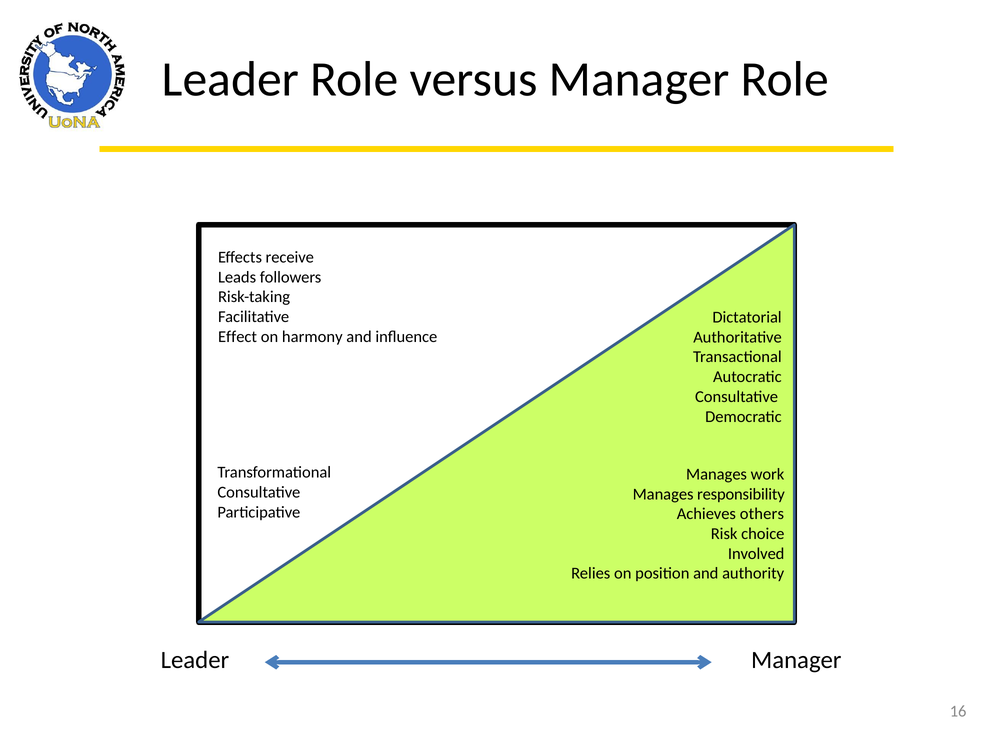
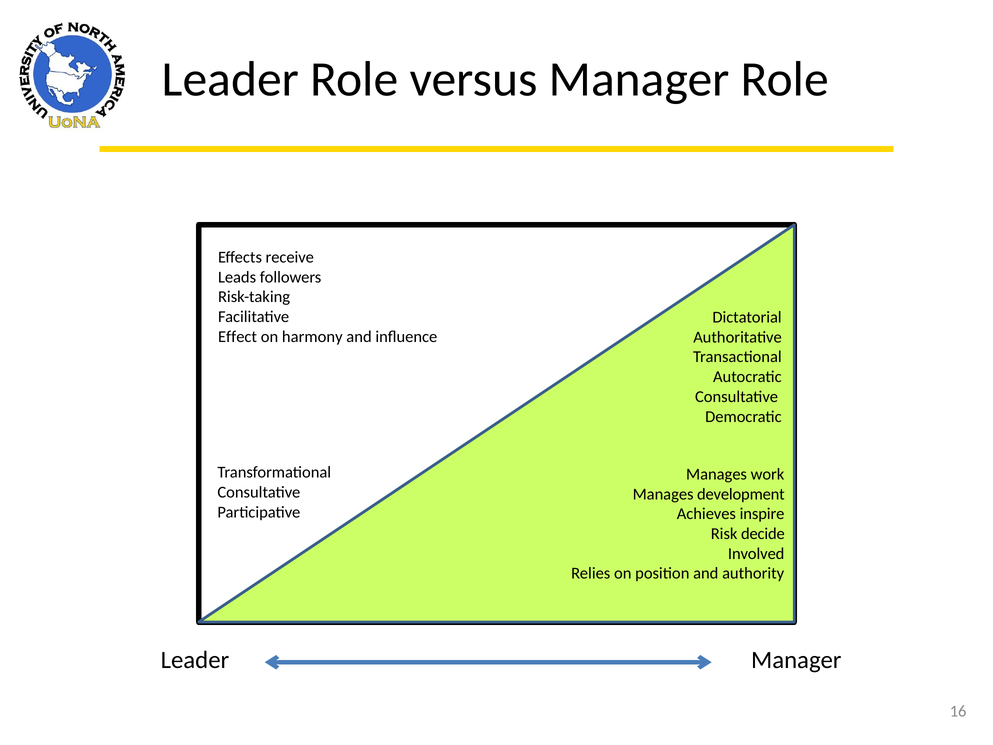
responsibility: responsibility -> development
others: others -> inspire
choice: choice -> decide
